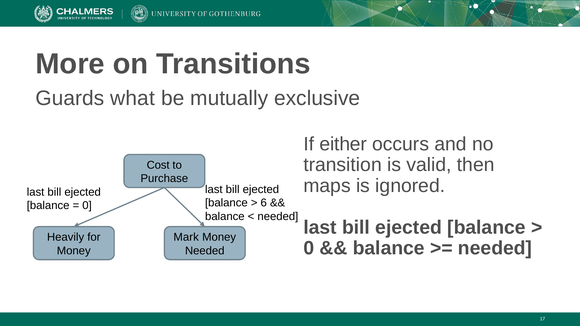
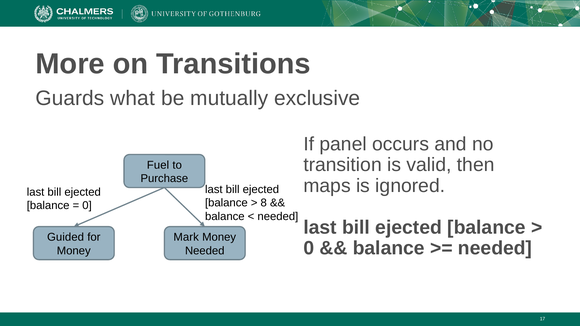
either: either -> panel
Cost: Cost -> Fuel
6: 6 -> 8
Heavily: Heavily -> Guided
